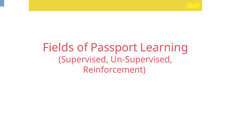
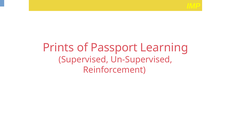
Fields: Fields -> Prints
